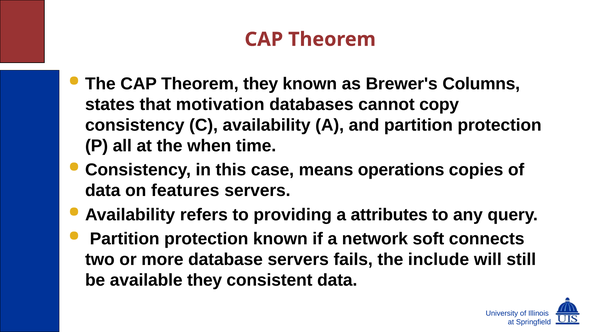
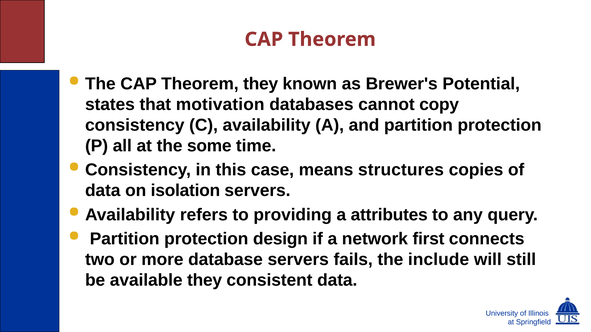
Columns: Columns -> Potential
when: when -> some
operations: operations -> structures
features: features -> isolation
protection known: known -> design
soft: soft -> first
